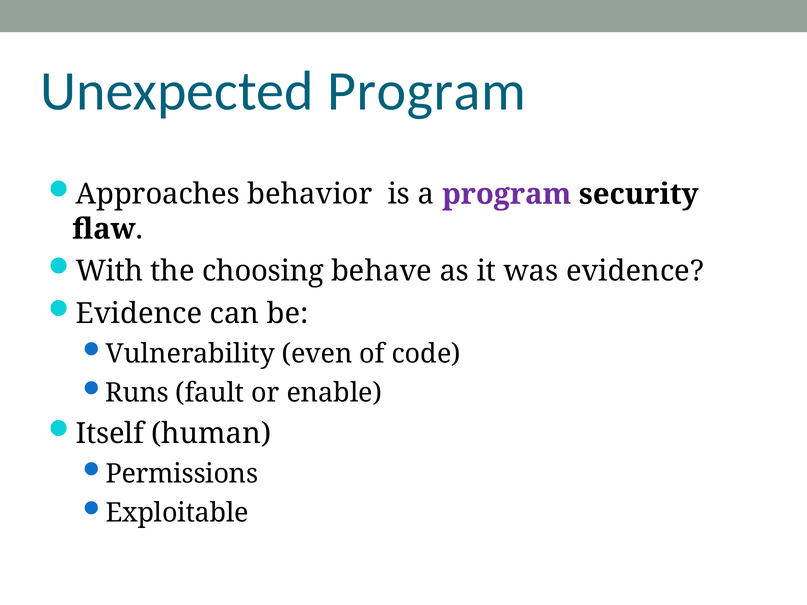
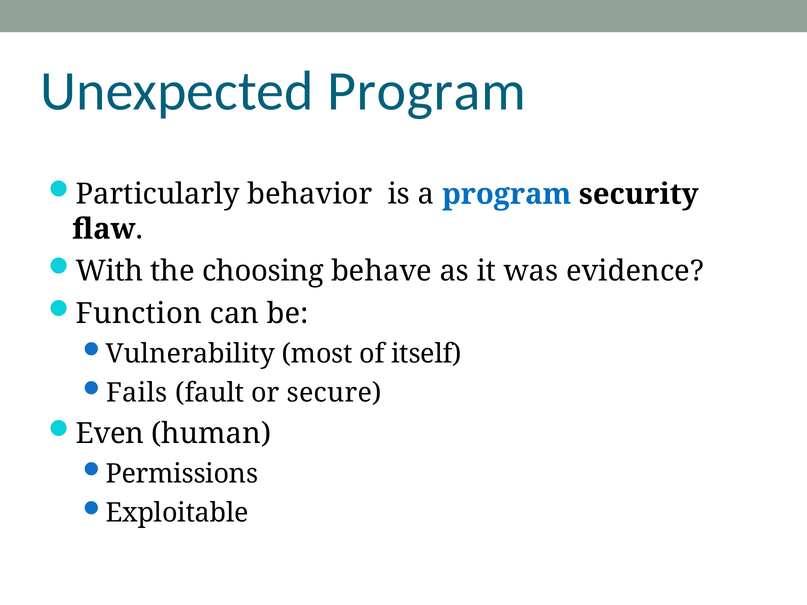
Approaches: Approaches -> Particularly
program at (507, 194) colour: purple -> blue
Evidence at (139, 314): Evidence -> Function
even: even -> most
code: code -> itself
Runs: Runs -> Fails
enable: enable -> secure
Itself: Itself -> Even
